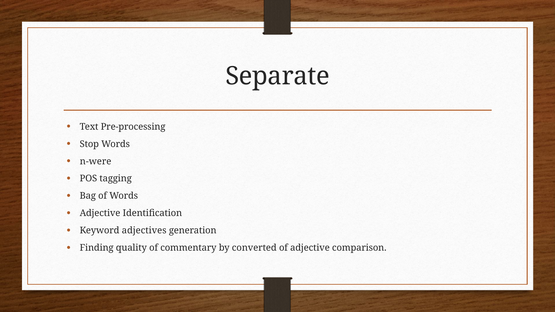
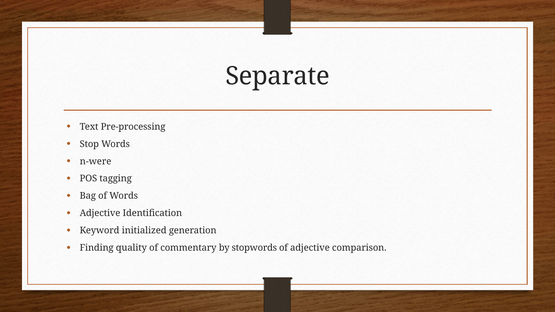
adjectives: adjectives -> initialized
converted: converted -> stopwords
